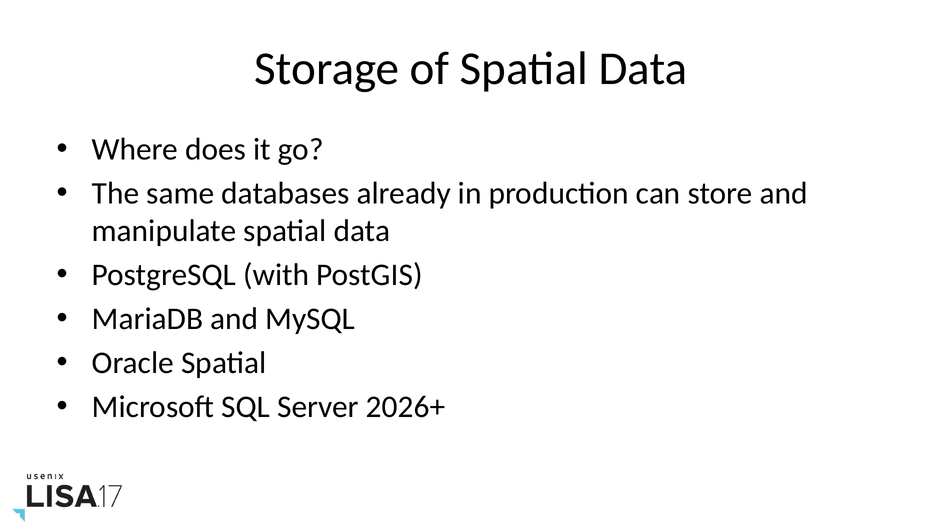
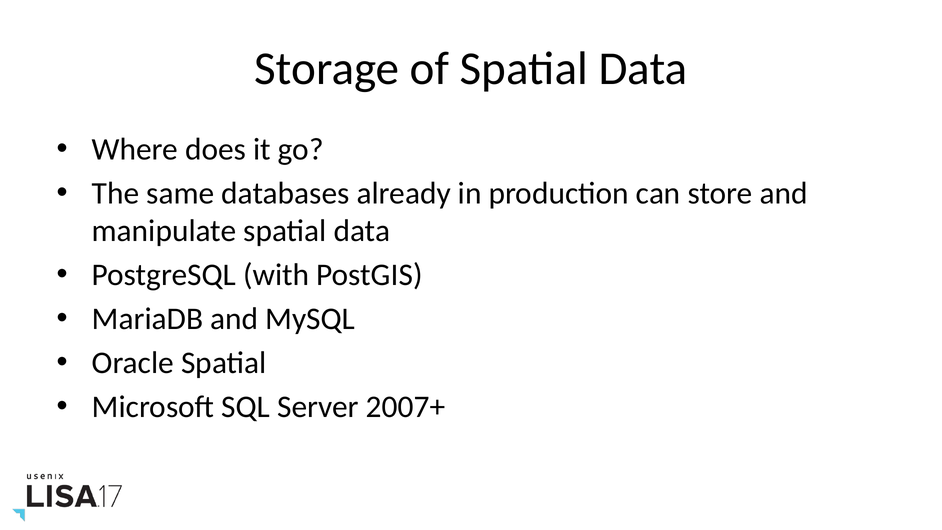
2026+: 2026+ -> 2007+
